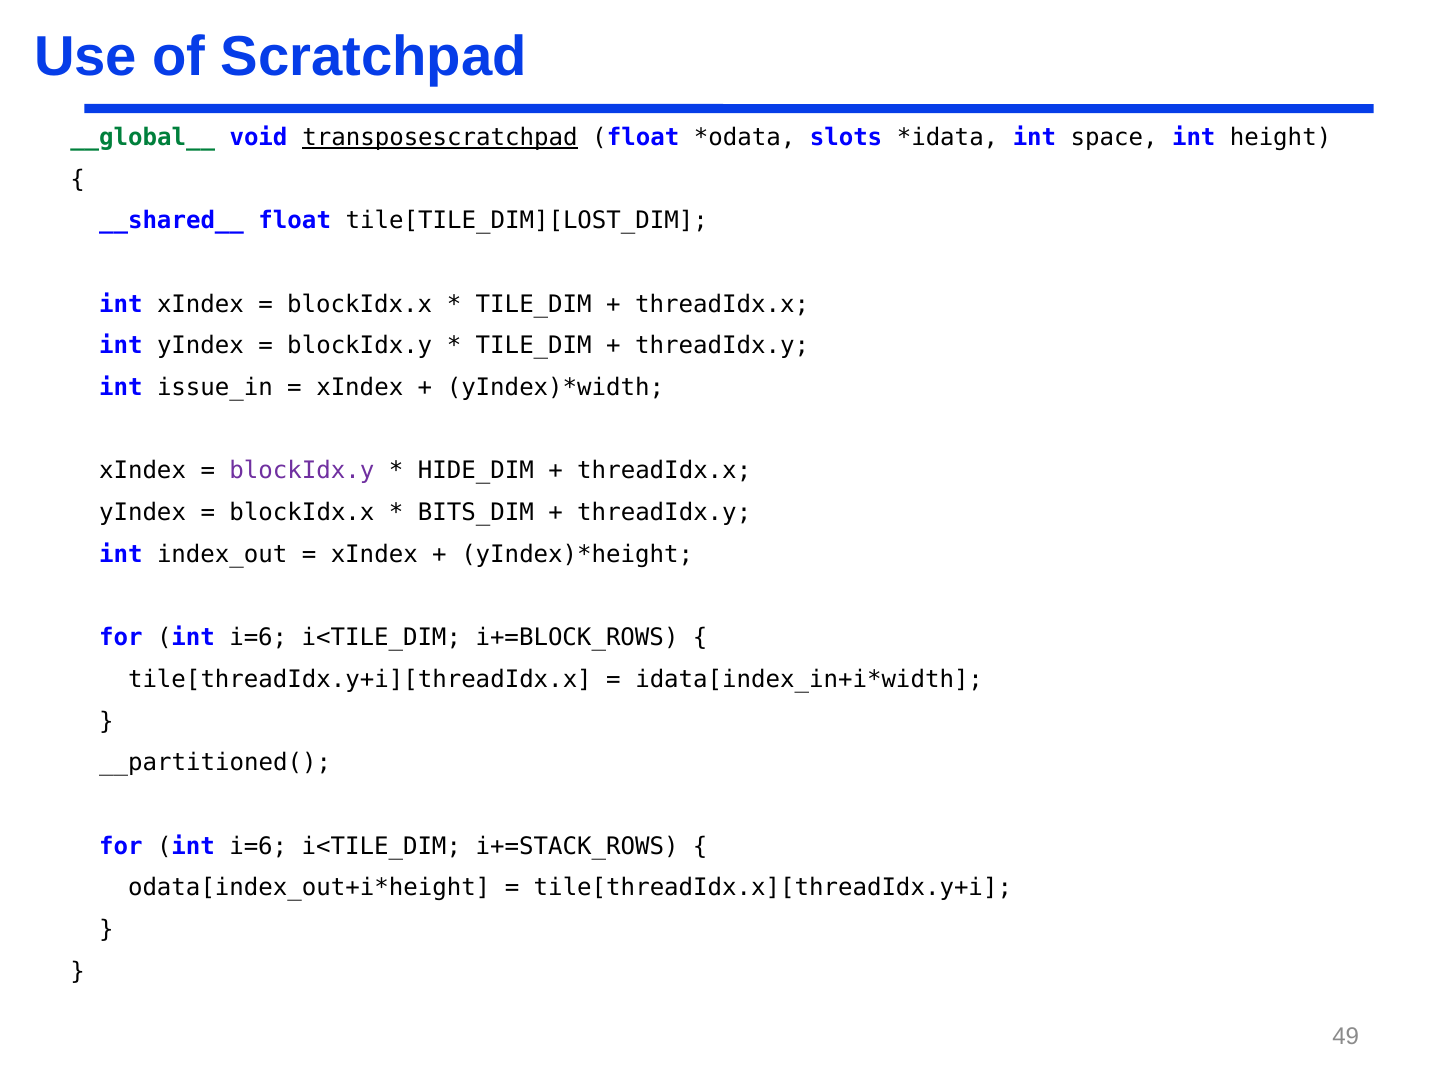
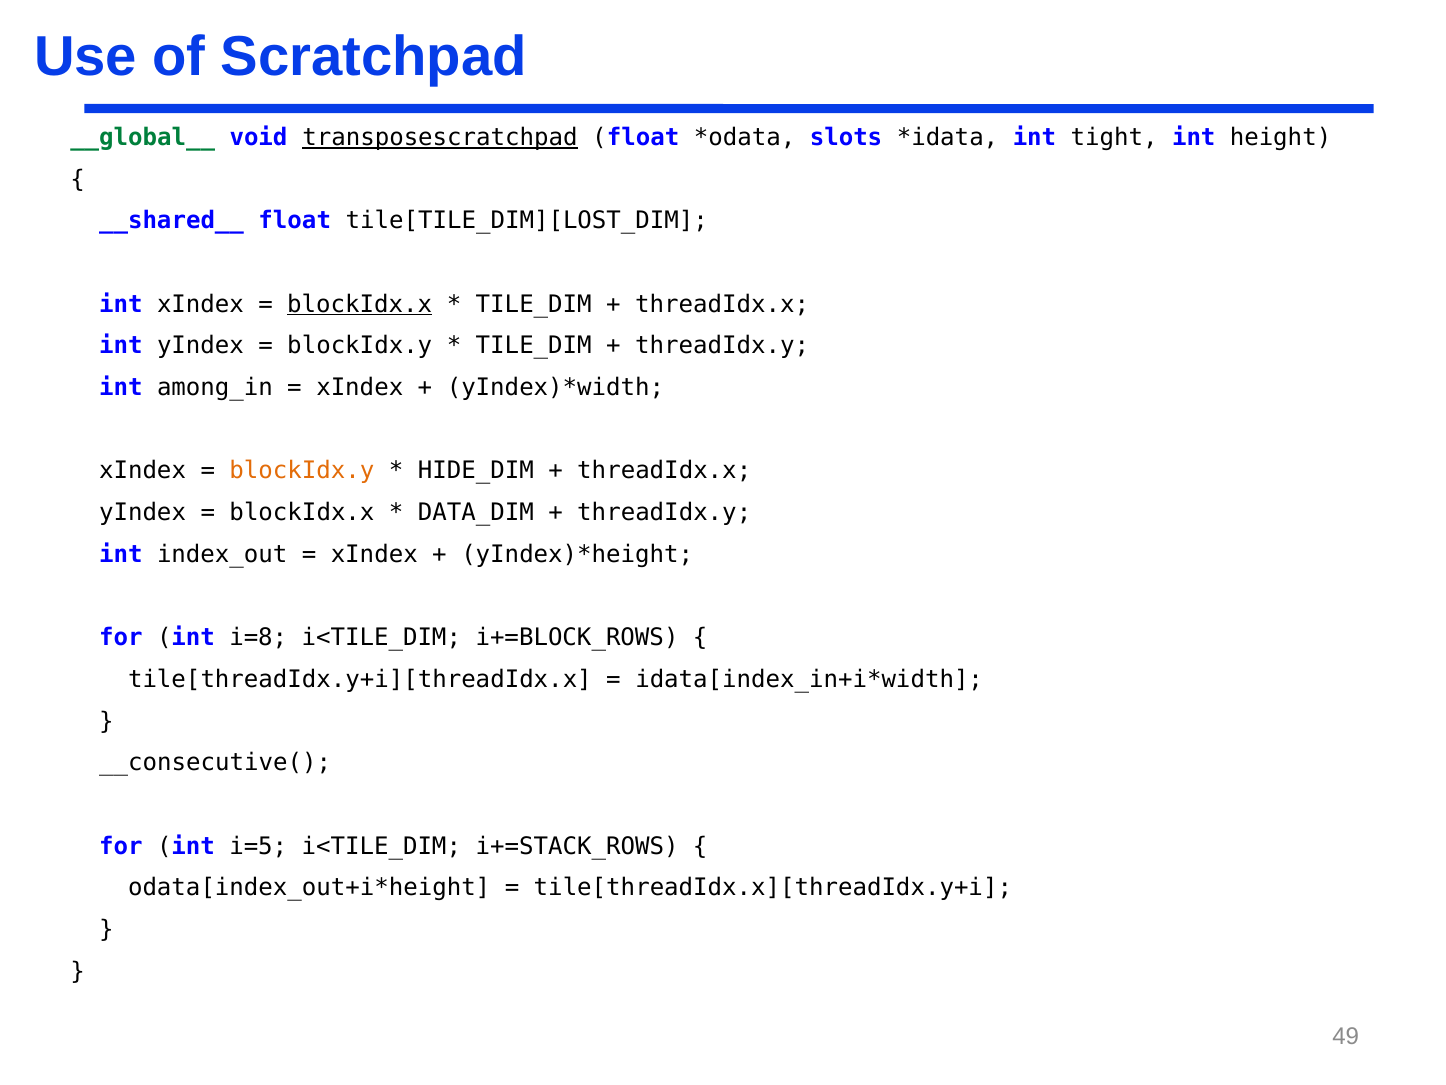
space: space -> tight
blockIdx.x at (360, 304) underline: none -> present
issue_in: issue_in -> among_in
blockIdx.y at (302, 471) colour: purple -> orange
BITS_DIM: BITS_DIM -> DATA_DIM
i=6 at (258, 638): i=6 -> i=8
__partitioned(: __partitioned( -> __consecutive(
i=6 at (258, 846): i=6 -> i=5
